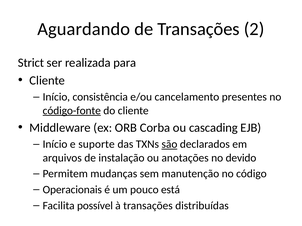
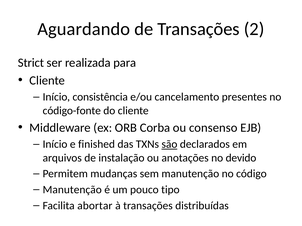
código-fonte underline: present -> none
cascading: cascading -> consenso
suporte: suporte -> finished
Operacionais at (72, 190): Operacionais -> Manutenção
está: está -> tipo
possível: possível -> abortar
